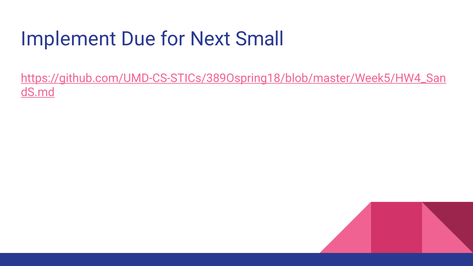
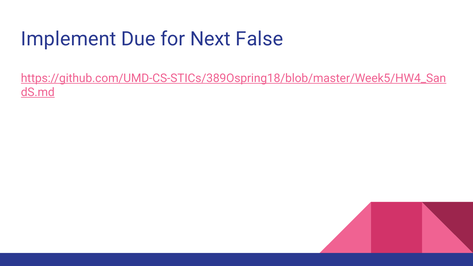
Small: Small -> False
